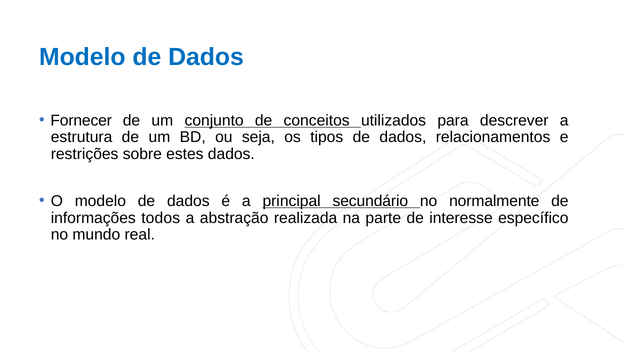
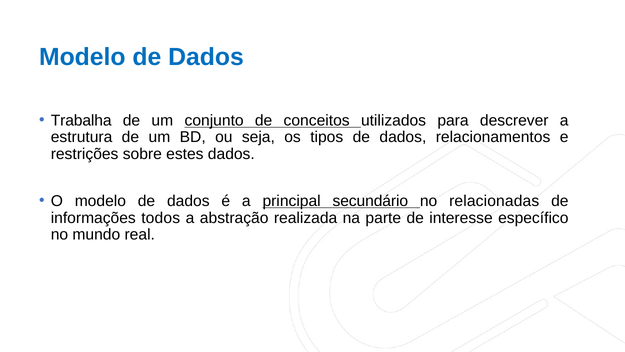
Fornecer: Fornecer -> Trabalha
normalmente: normalmente -> relacionadas
